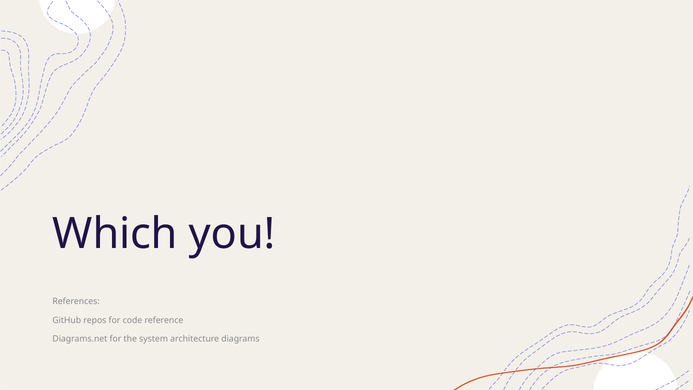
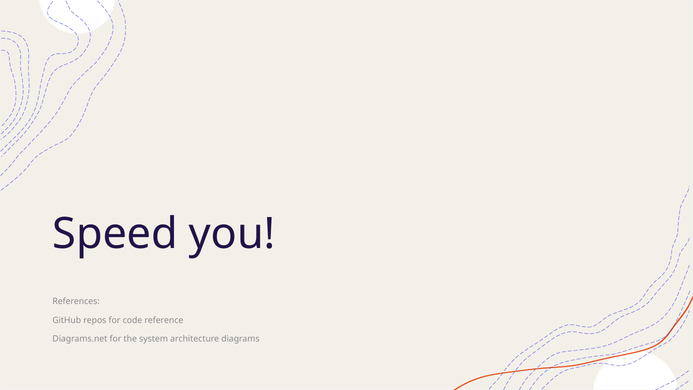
Which: Which -> Speed
